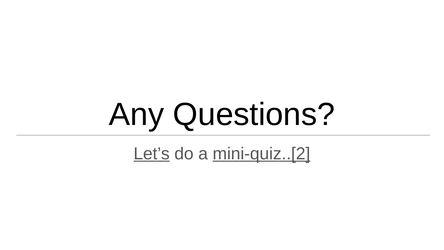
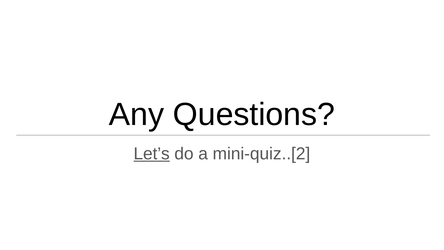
mini-quiz..[2 underline: present -> none
